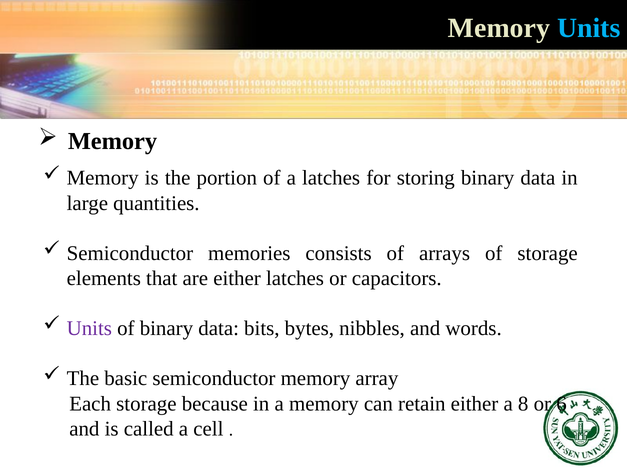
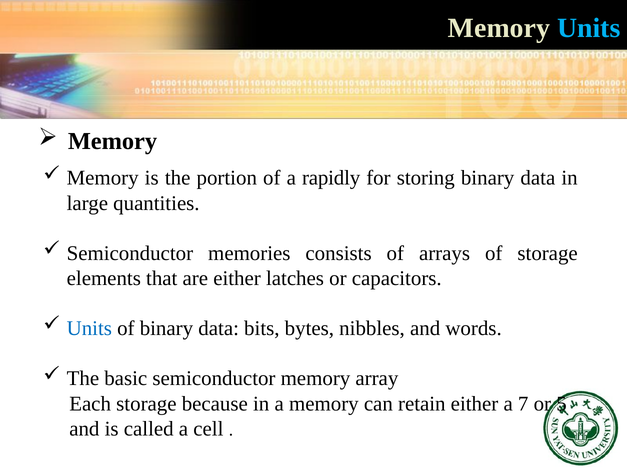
a latches: latches -> rapidly
Units at (89, 329) colour: purple -> blue
8: 8 -> 7
6: 6 -> 5
